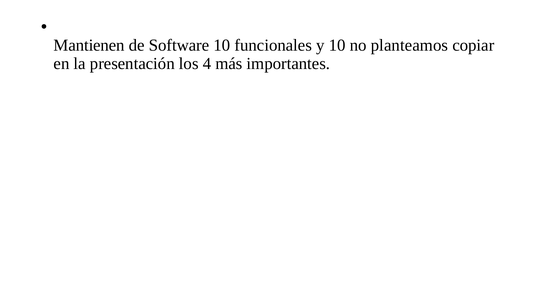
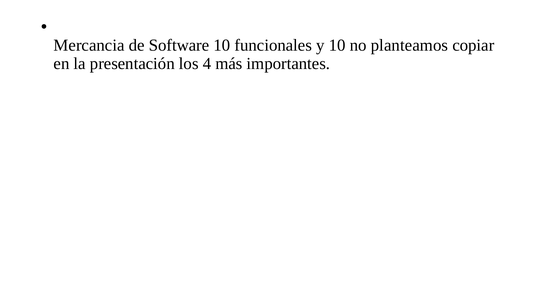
Mantienen: Mantienen -> Mercancia
